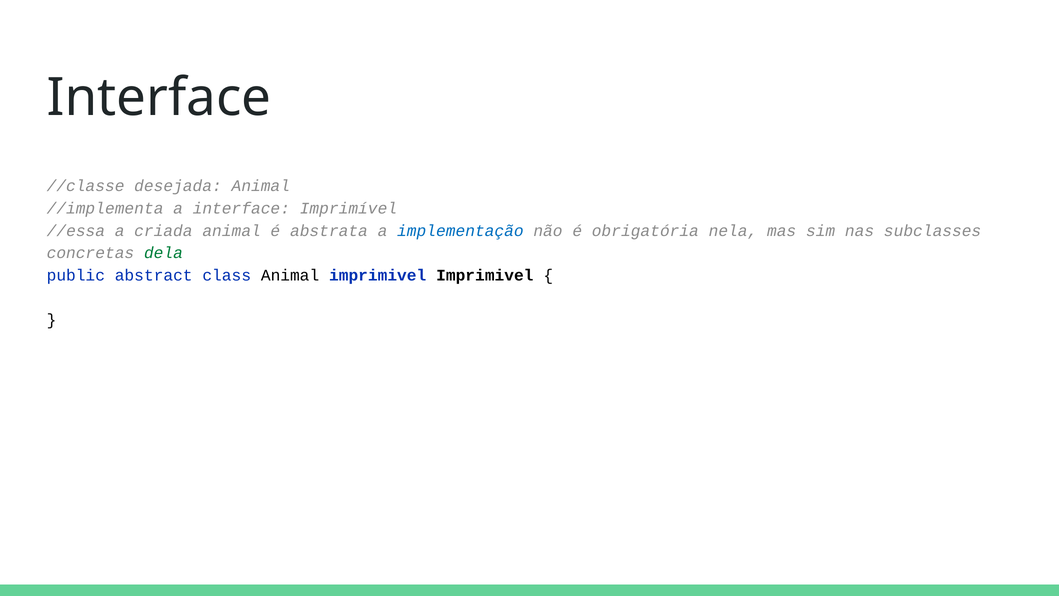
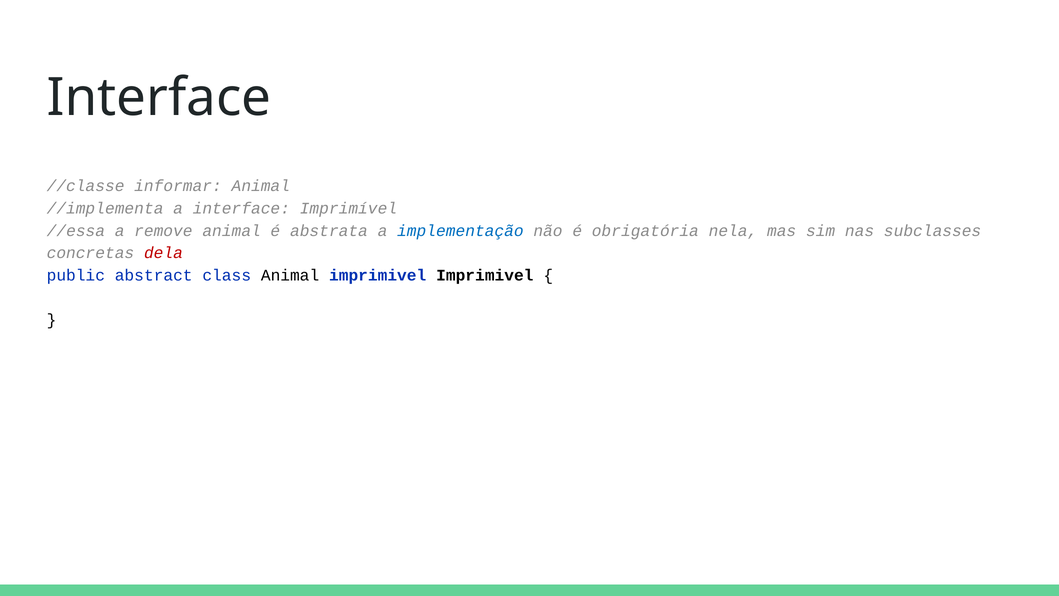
desejada: desejada -> informar
criada: criada -> remove
dela colour: green -> red
